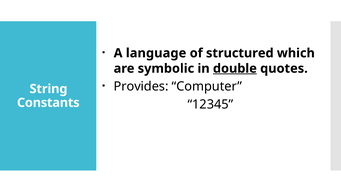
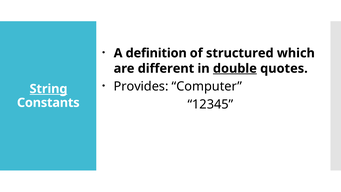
language: language -> definition
symbolic: symbolic -> different
String underline: none -> present
